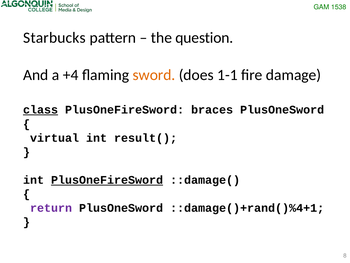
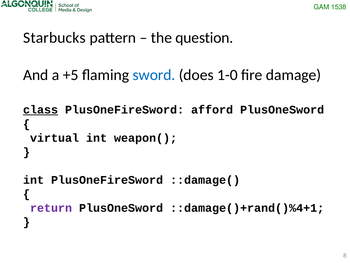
+4: +4 -> +5
sword colour: orange -> blue
1-1: 1-1 -> 1-0
braces: braces -> afford
result(: result( -> weapon(
PlusOneFireSword at (107, 180) underline: present -> none
